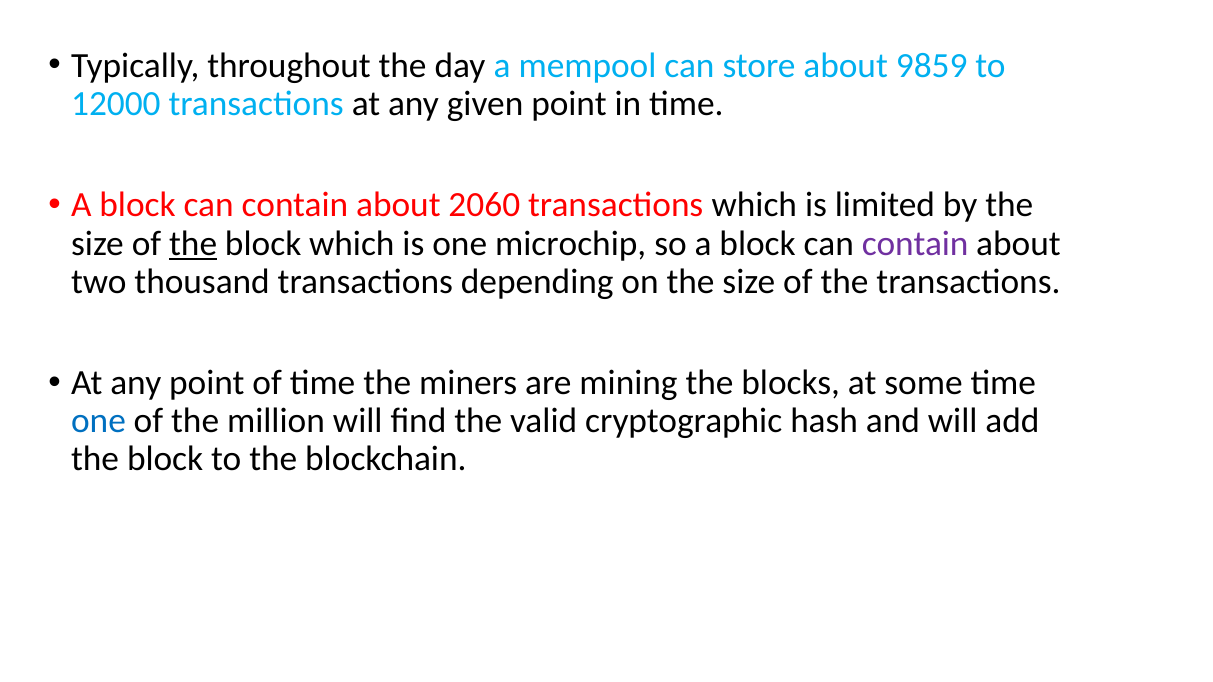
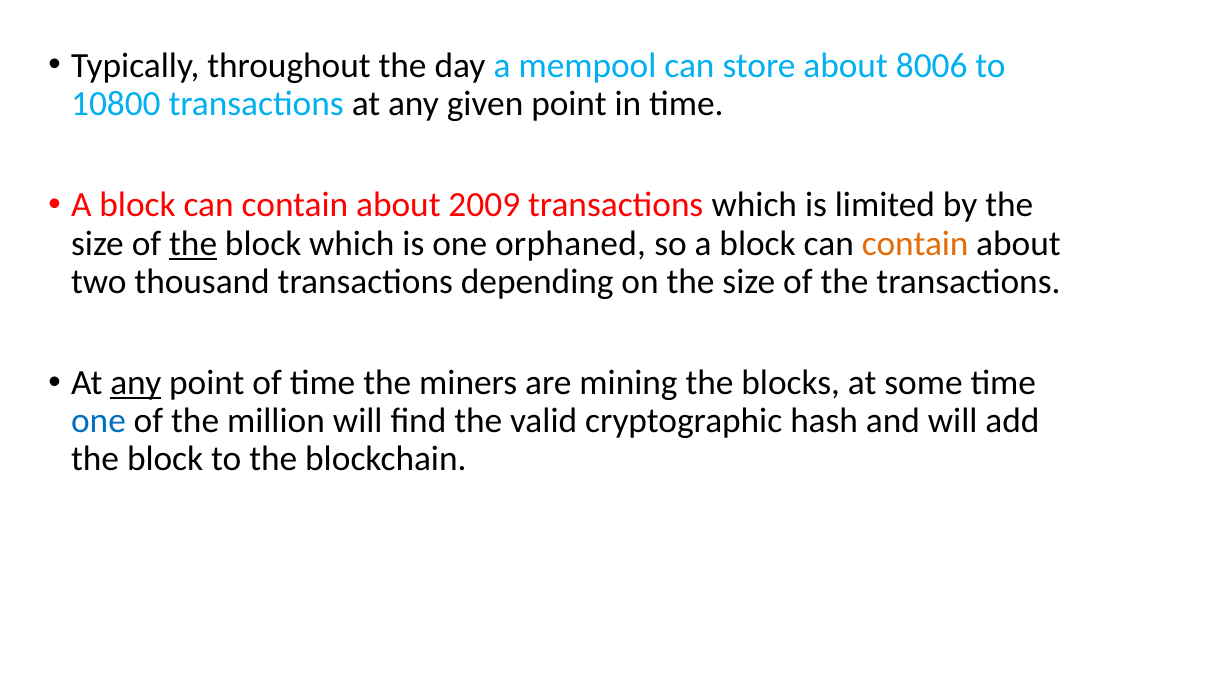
9859: 9859 -> 8006
12000: 12000 -> 10800
2060: 2060 -> 2009
microchip: microchip -> orphaned
contain at (915, 243) colour: purple -> orange
any at (136, 383) underline: none -> present
